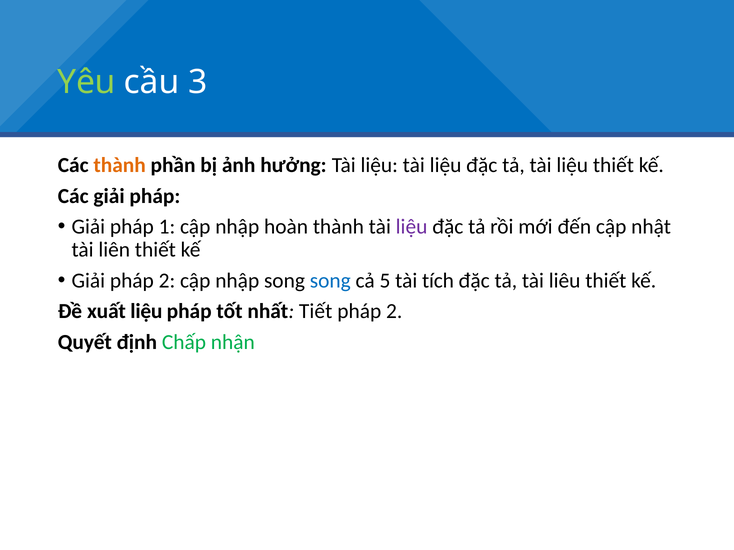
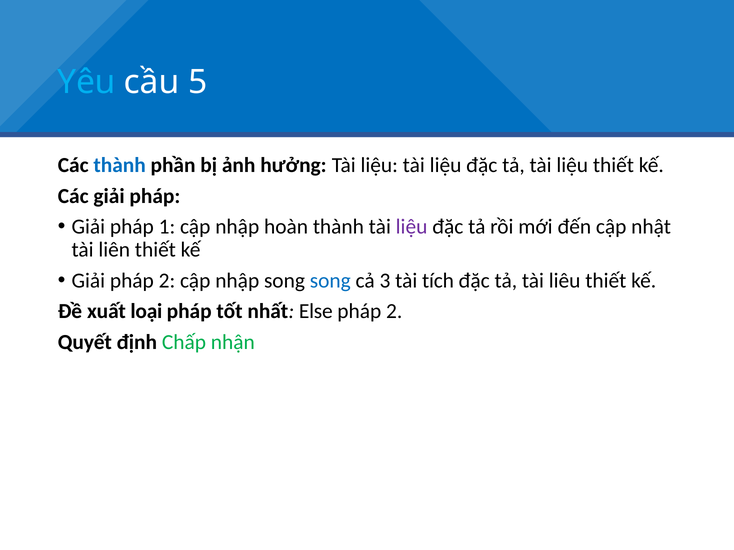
Yêu colour: light green -> light blue
3: 3 -> 5
thành at (120, 165) colour: orange -> blue
5: 5 -> 3
xuất liệu: liệu -> loại
Tiết: Tiết -> Else
